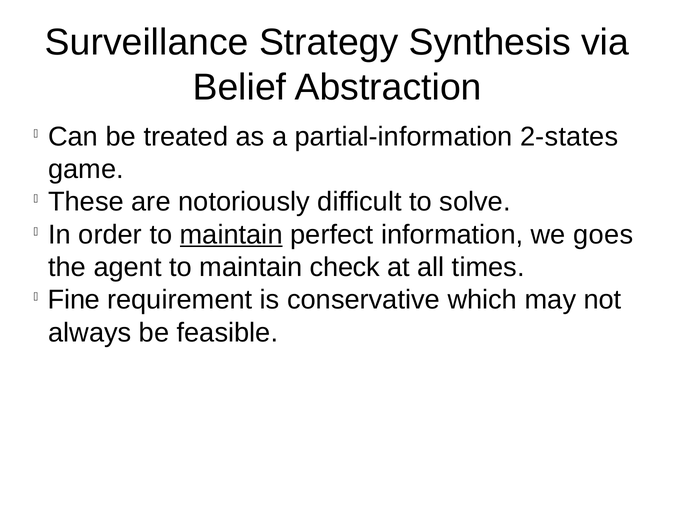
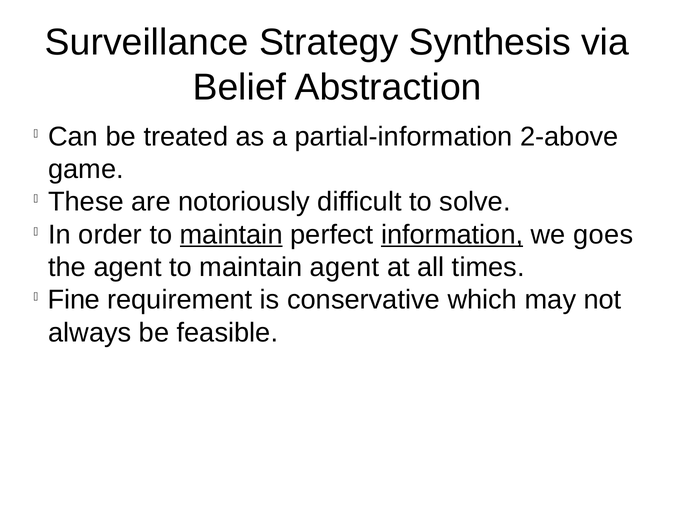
2-states: 2-states -> 2-above
information underline: none -> present
maintain check: check -> agent
